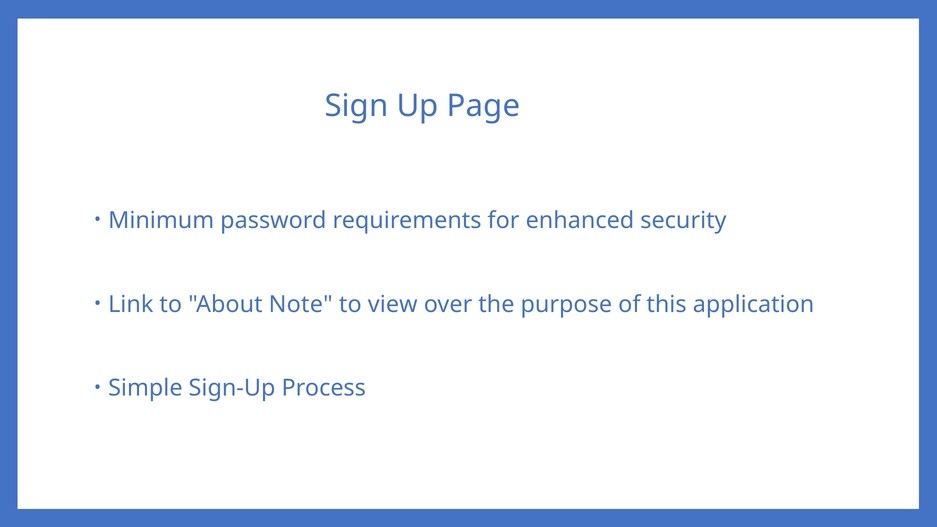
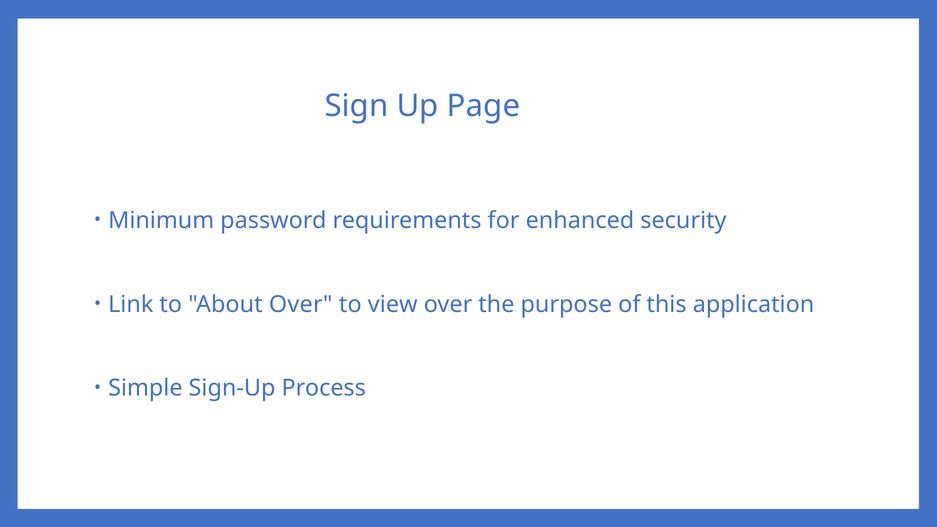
About Note: Note -> Over
